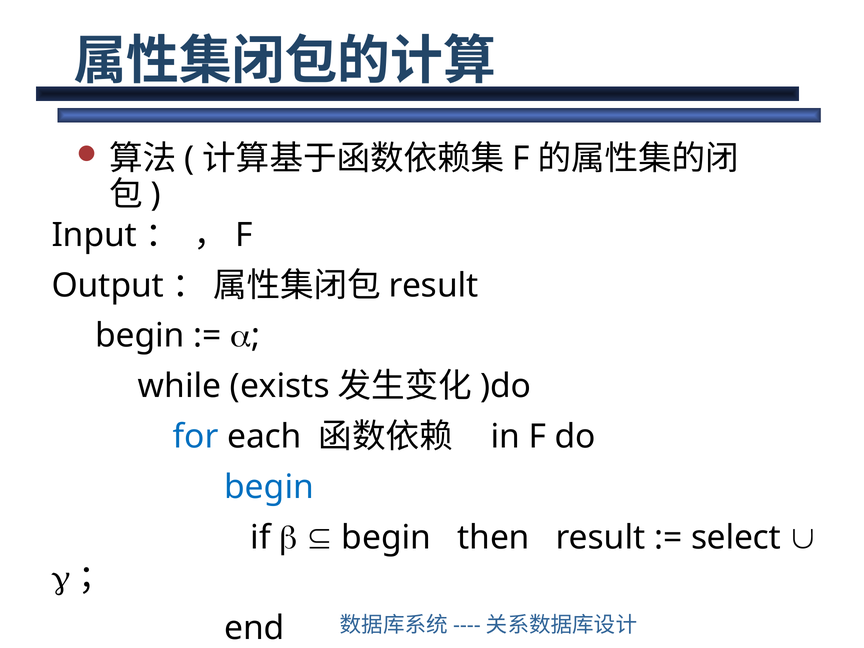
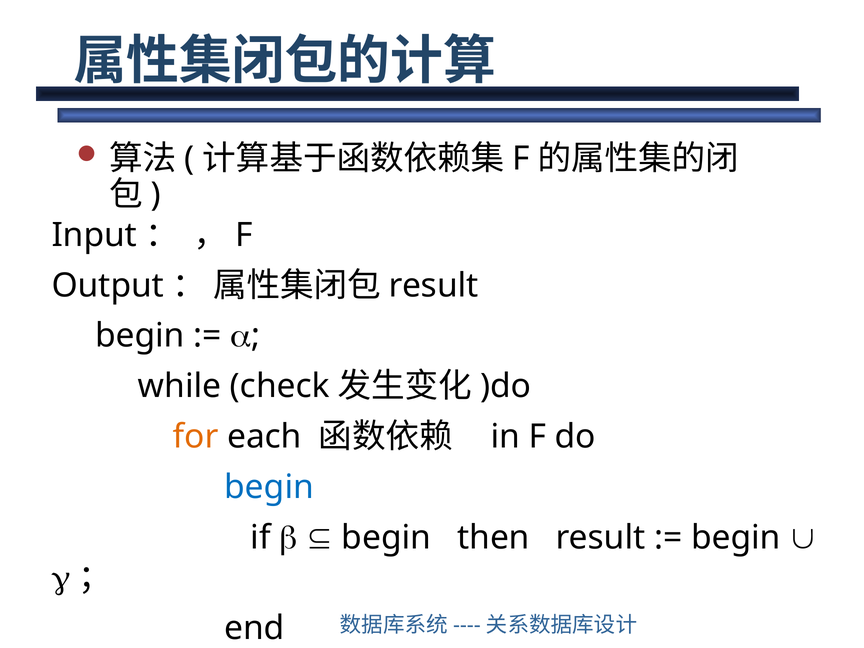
exists: exists -> check
for colour: blue -> orange
select at (736, 538): select -> begin
